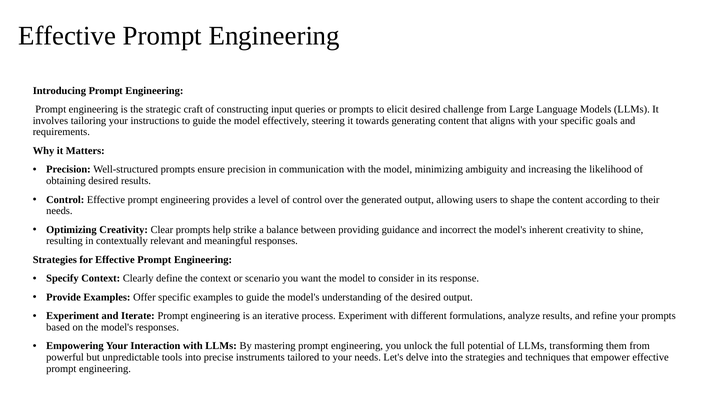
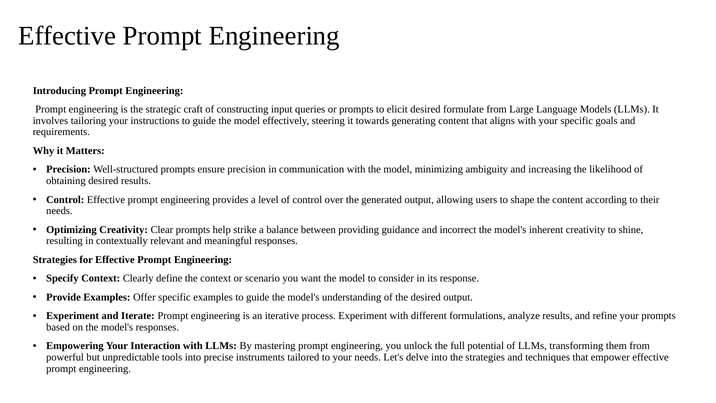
challenge: challenge -> formulate
